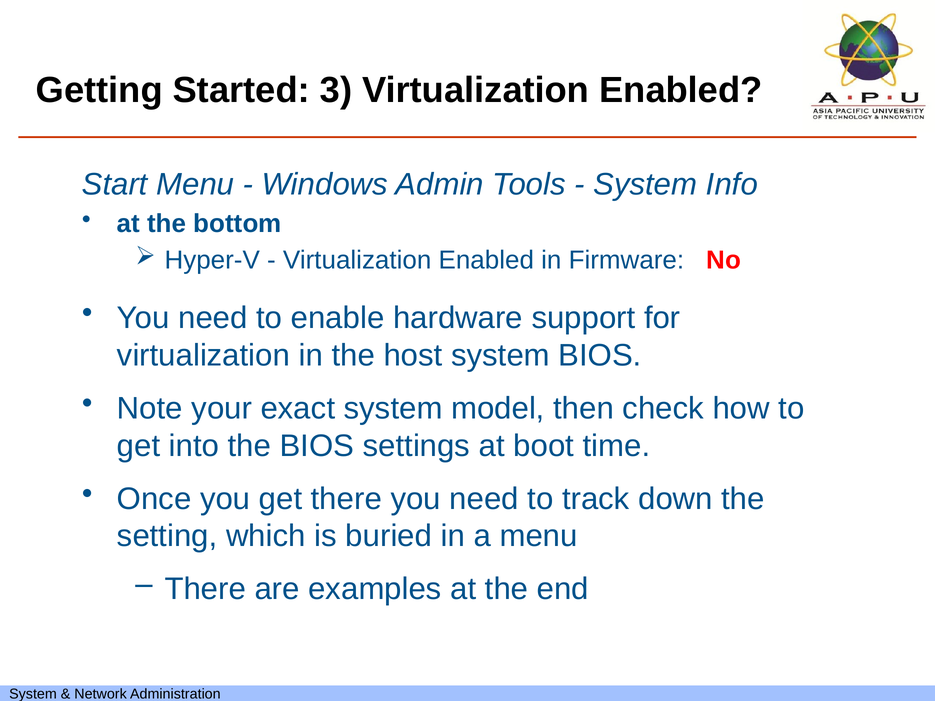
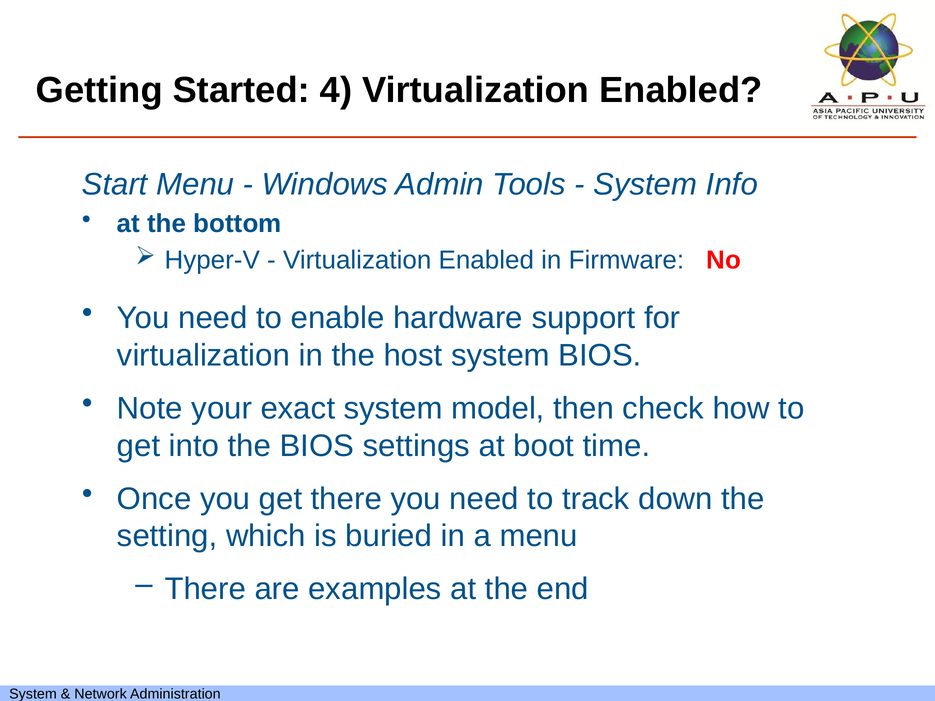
3: 3 -> 4
